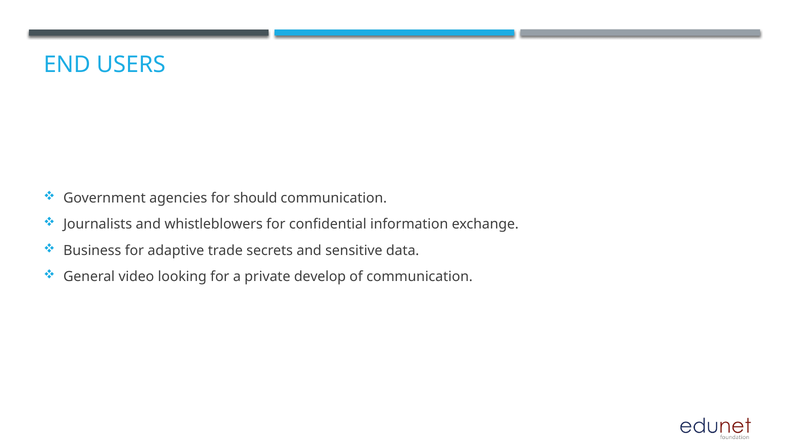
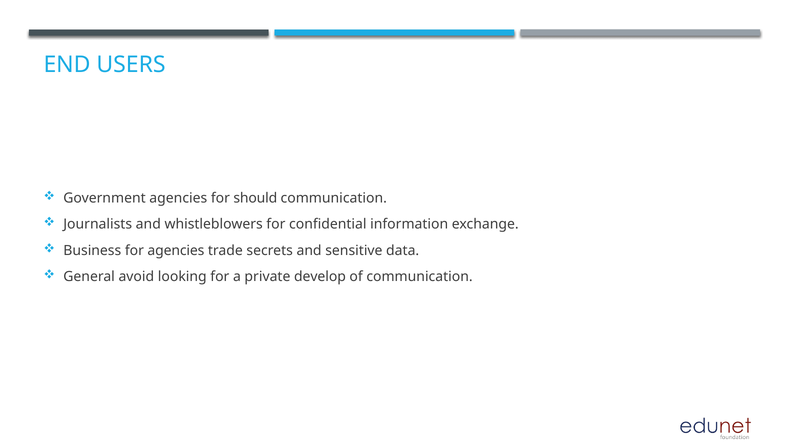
for adaptive: adaptive -> agencies
video: video -> avoid
